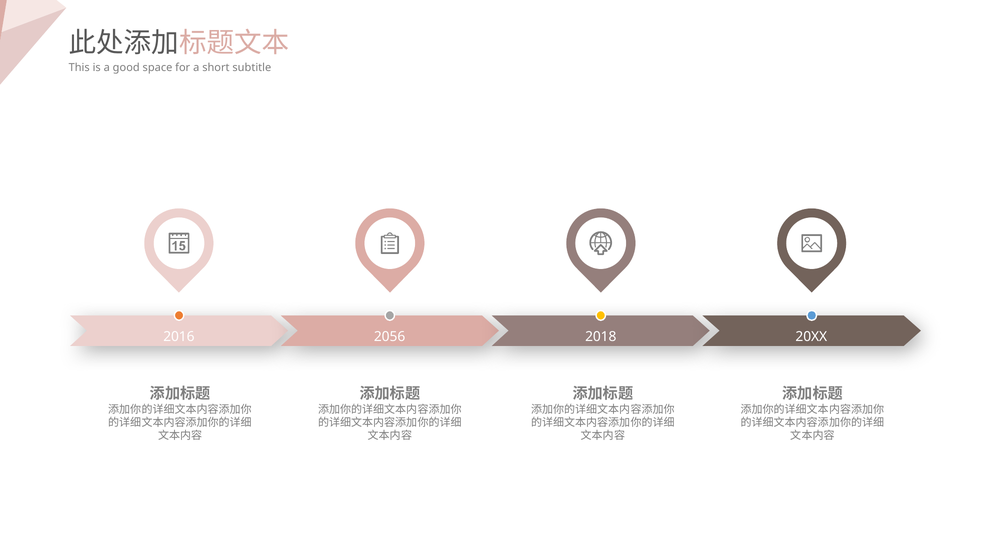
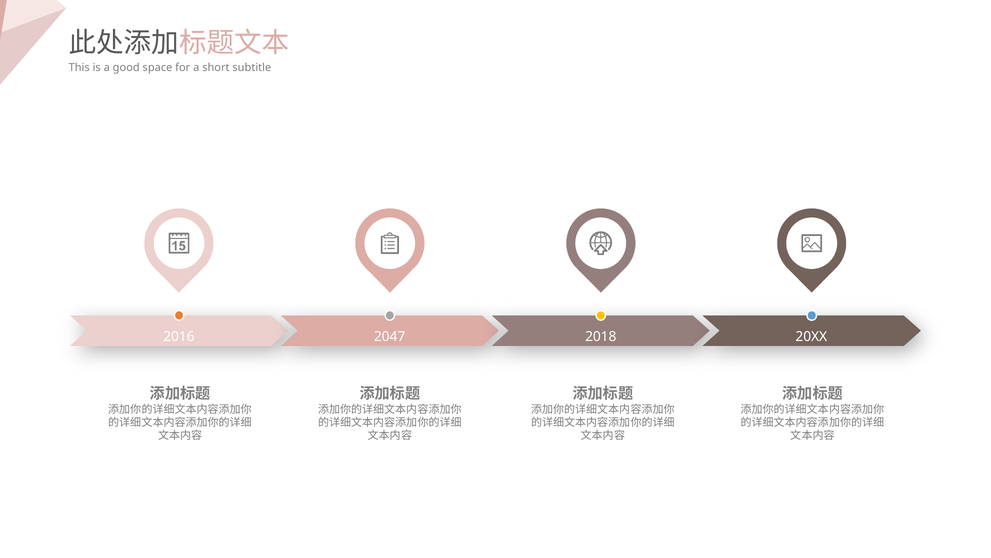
2056: 2056 -> 2047
